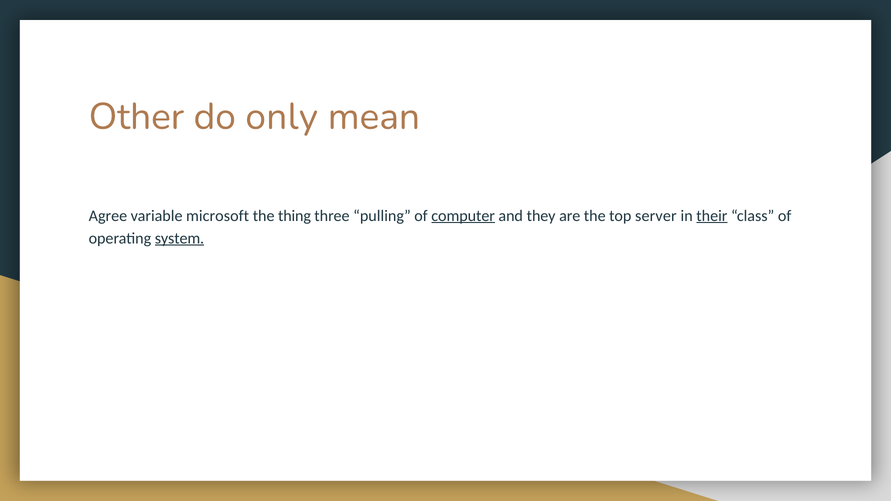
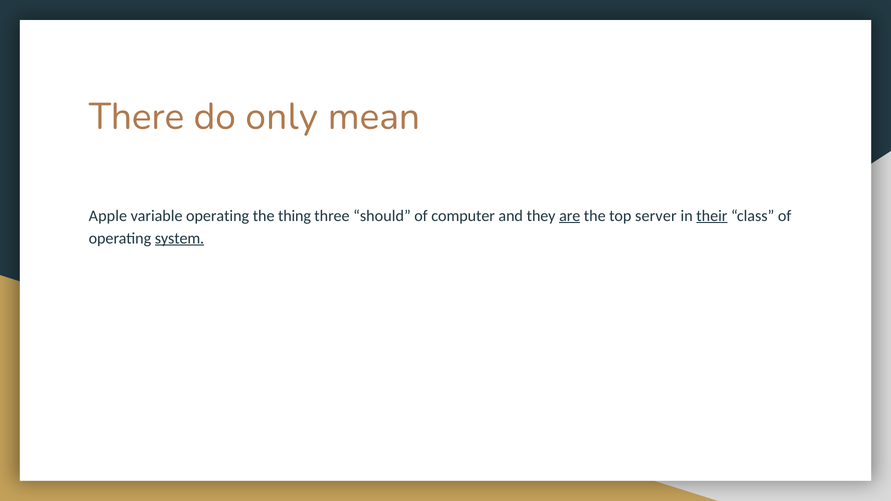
Other: Other -> There
Agree: Agree -> Apple
variable microsoft: microsoft -> operating
pulling: pulling -> should
computer underline: present -> none
are underline: none -> present
